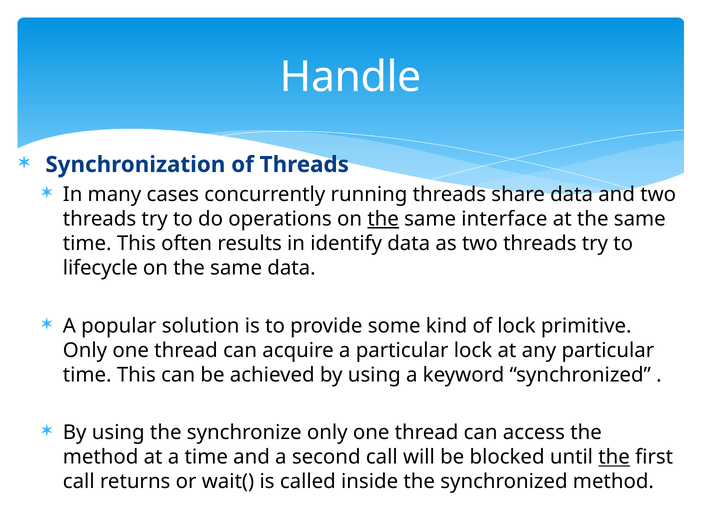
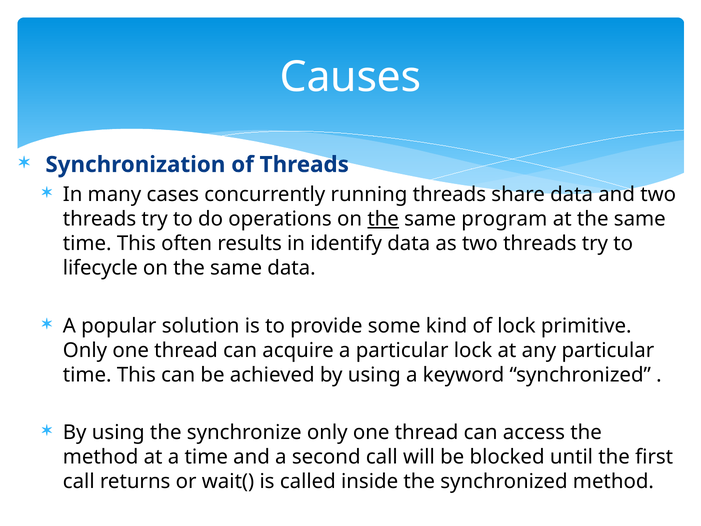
Handle: Handle -> Causes
interface: interface -> program
the at (614, 457) underline: present -> none
